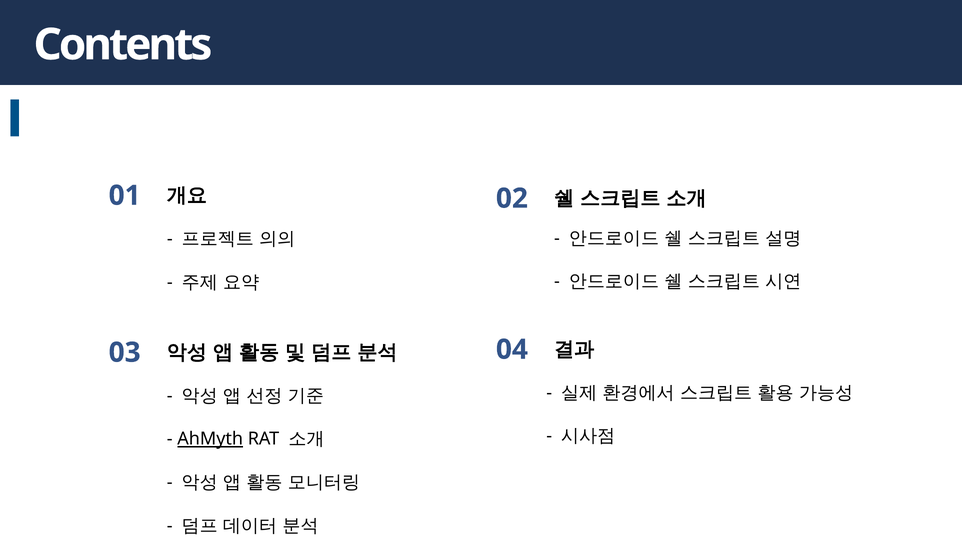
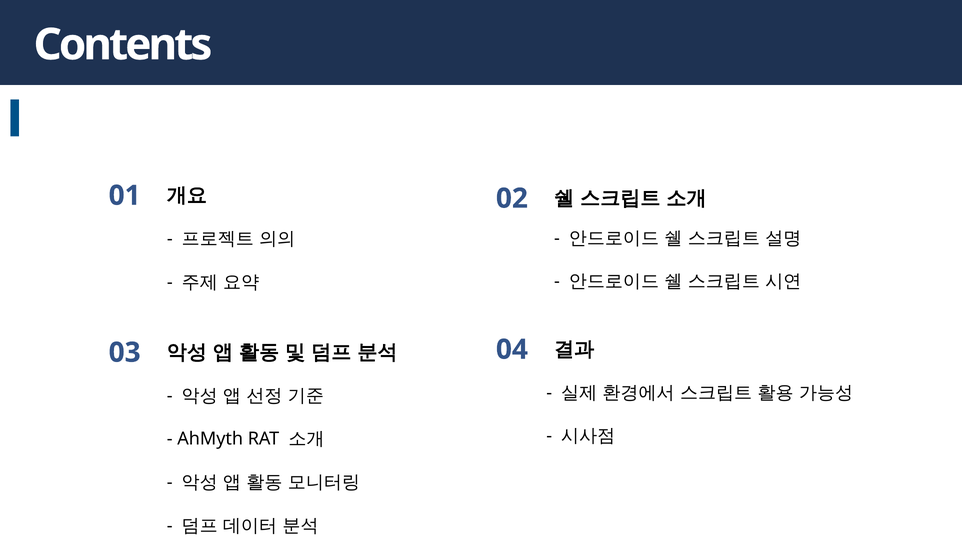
AhMyth underline: present -> none
